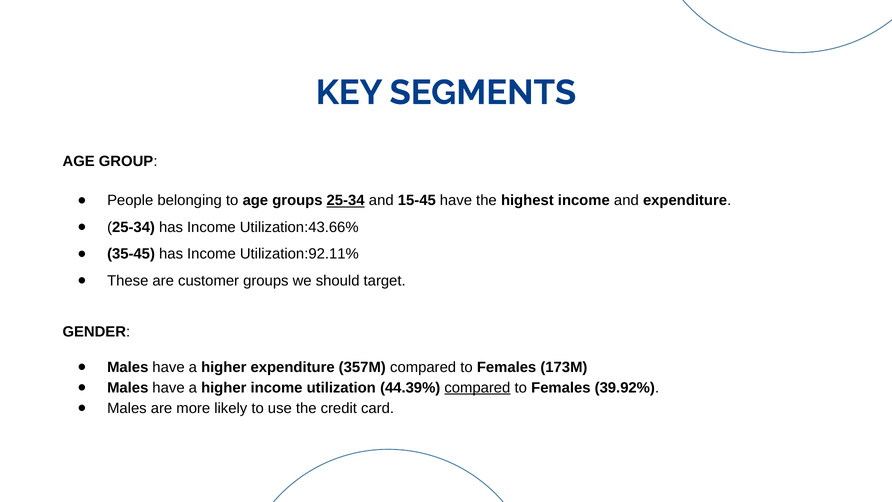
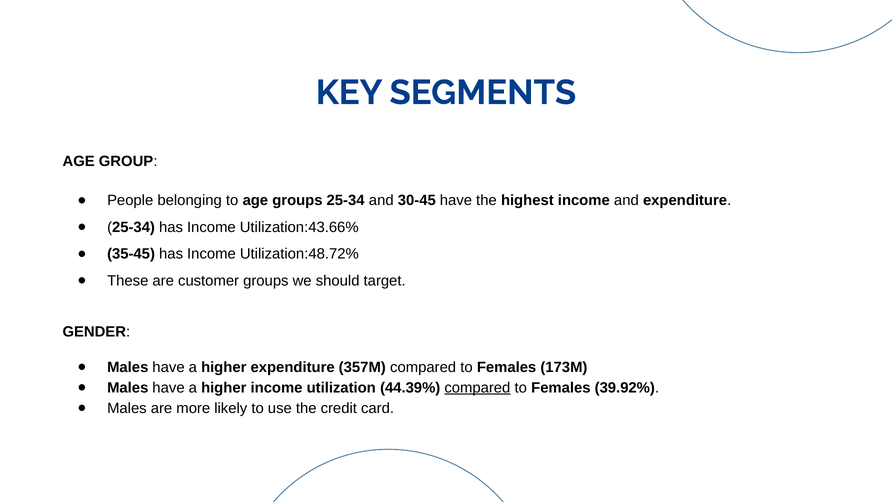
25-34 at (346, 200) underline: present -> none
15-45: 15-45 -> 30-45
Utilization:92.11%: Utilization:92.11% -> Utilization:48.72%
